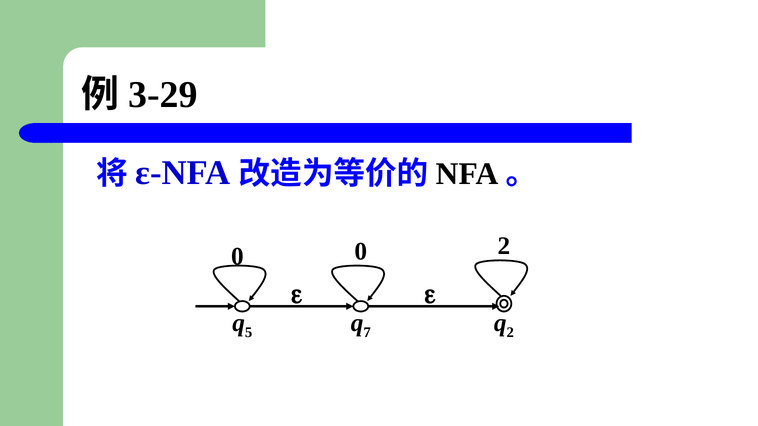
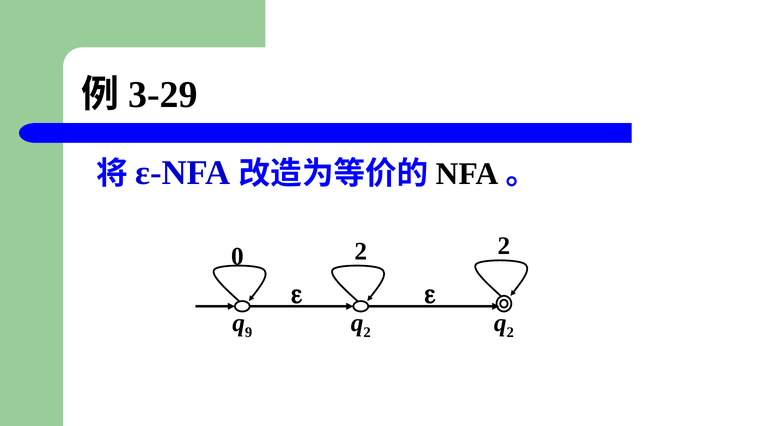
0 0: 0 -> 2
5: 5 -> 9
7 at (367, 333): 7 -> 2
